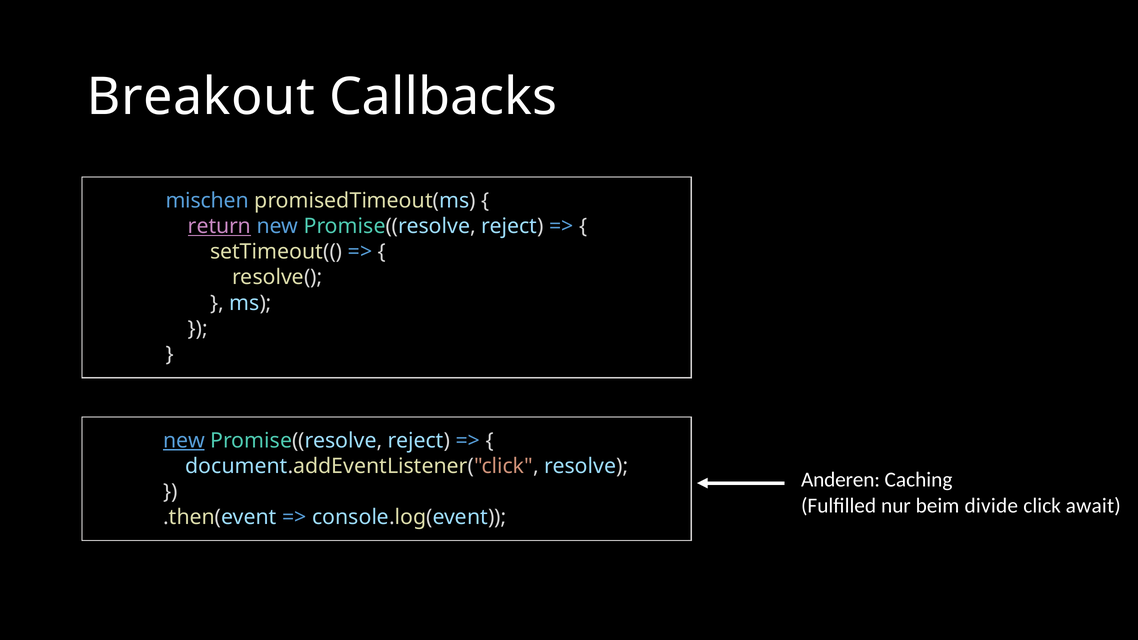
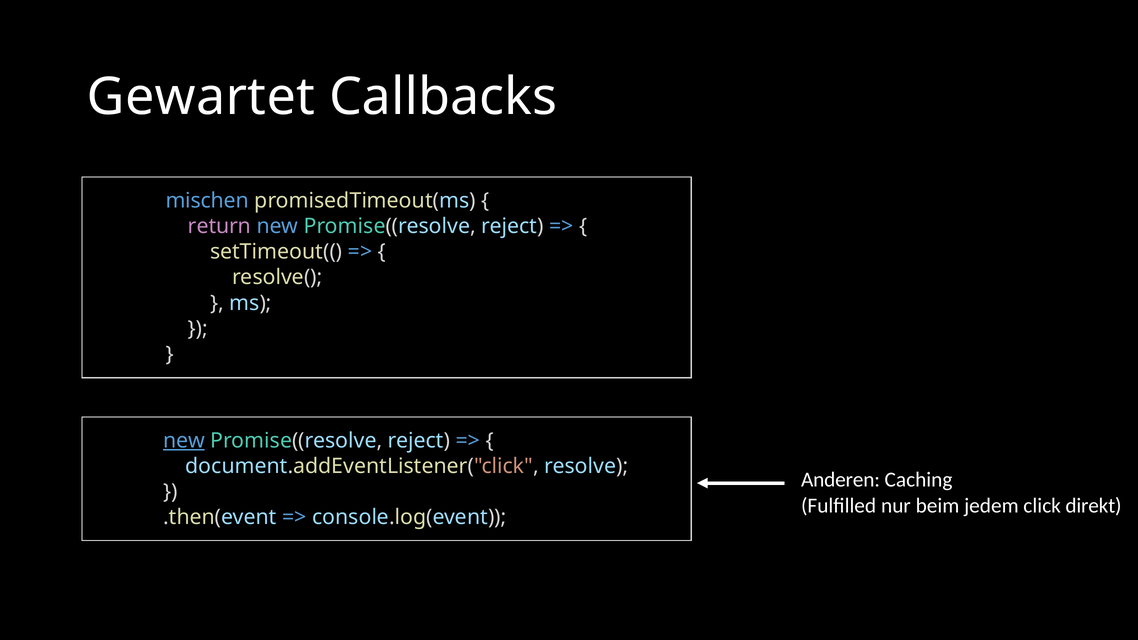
Breakout: Breakout -> Gewartet
return underline: present -> none
divide: divide -> jedem
await: await -> direkt
